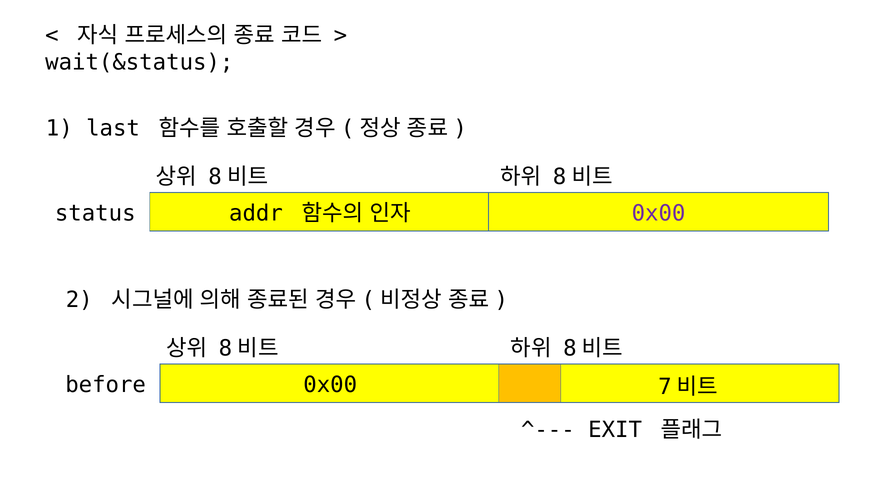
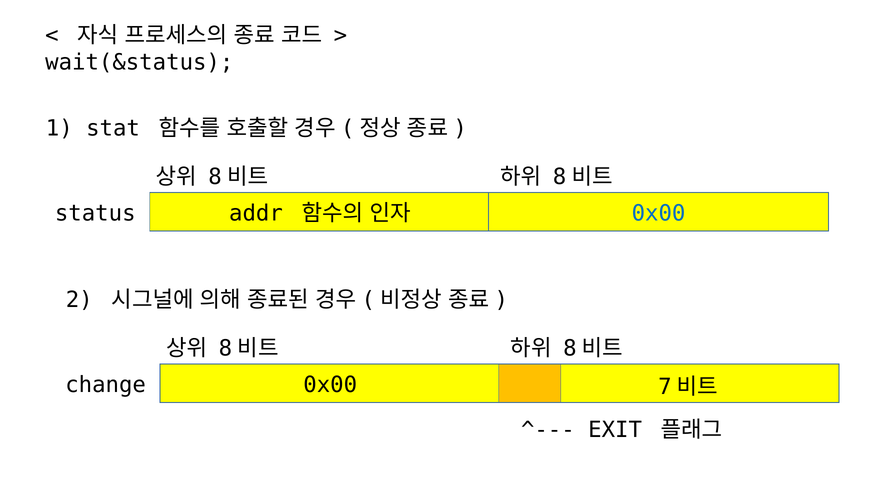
last: last -> stat
0x00 at (659, 213) colour: purple -> blue
before: before -> change
